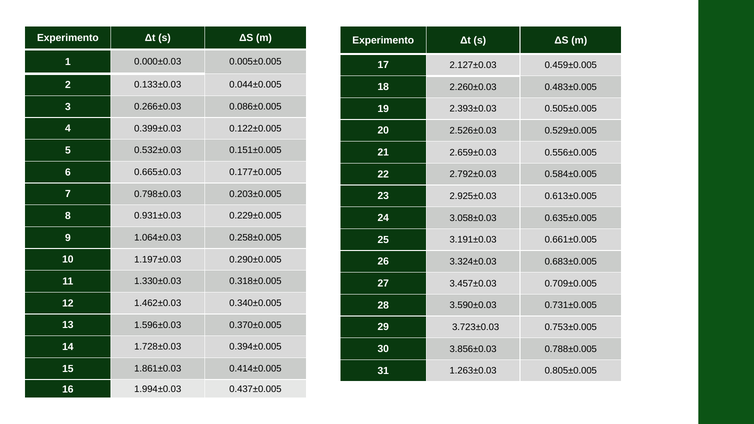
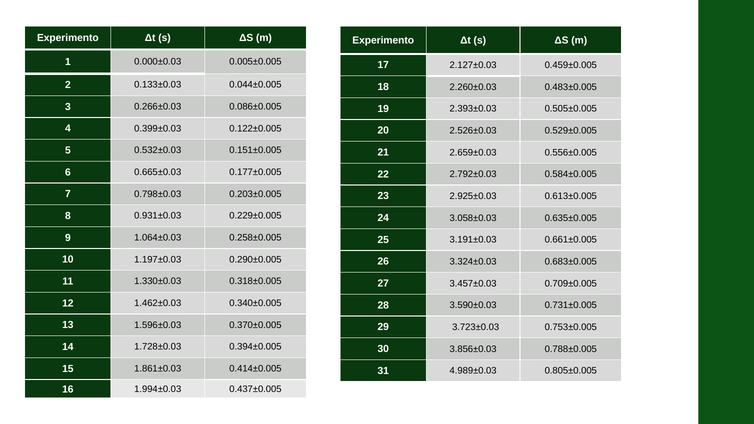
1.263±0.03: 1.263±0.03 -> 4.989±0.03
